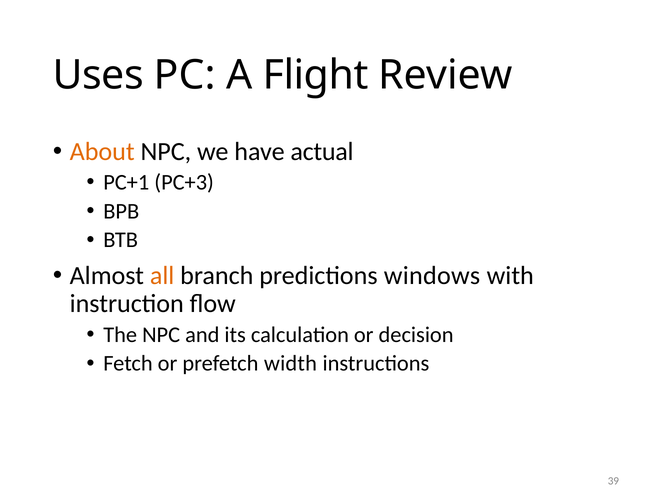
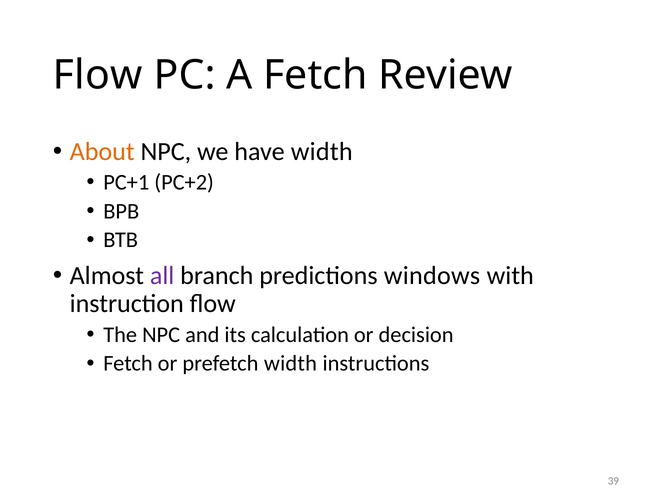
Uses at (98, 75): Uses -> Flow
A Flight: Flight -> Fetch
have actual: actual -> width
PC+3: PC+3 -> PC+2
all colour: orange -> purple
